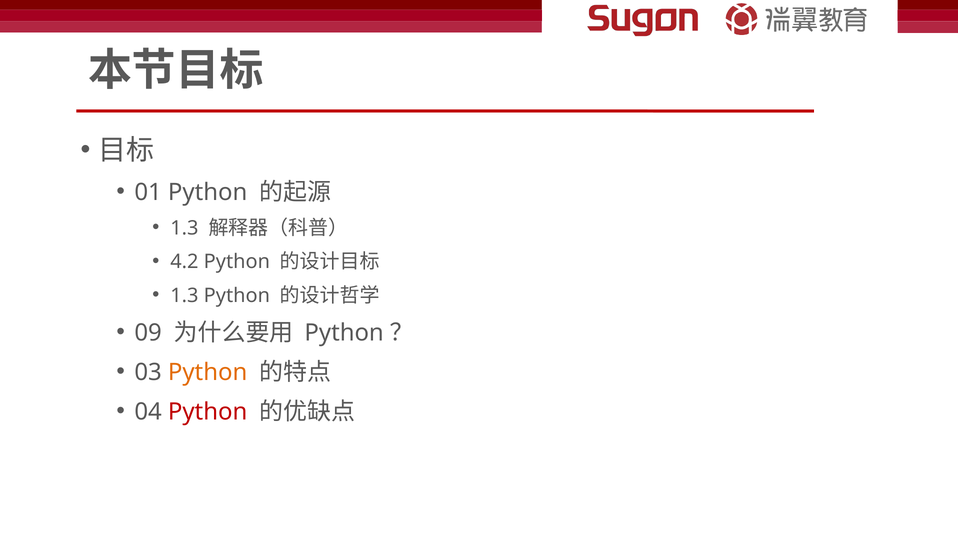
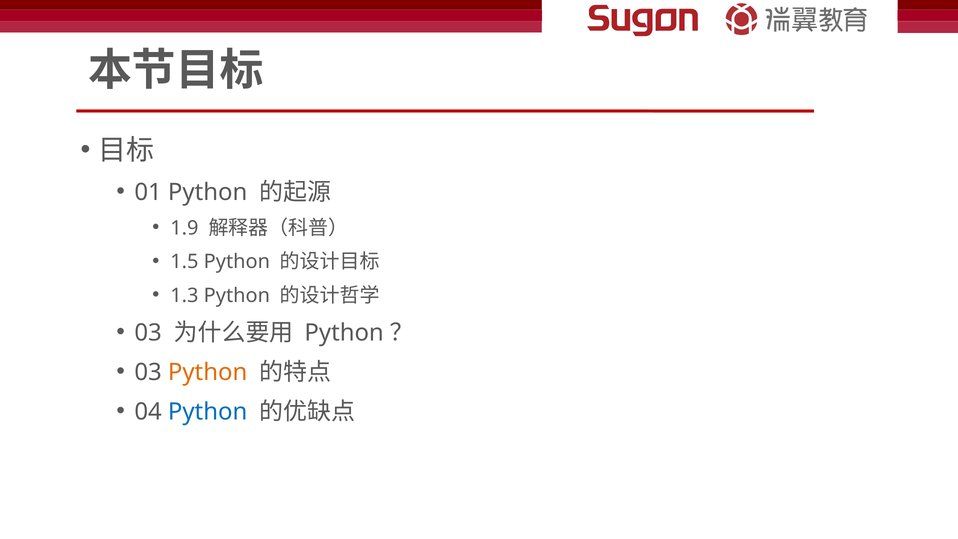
1.3 at (184, 228): 1.3 -> 1.9
4.2: 4.2 -> 1.5
09 at (148, 333): 09 -> 03
Python at (208, 412) colour: red -> blue
